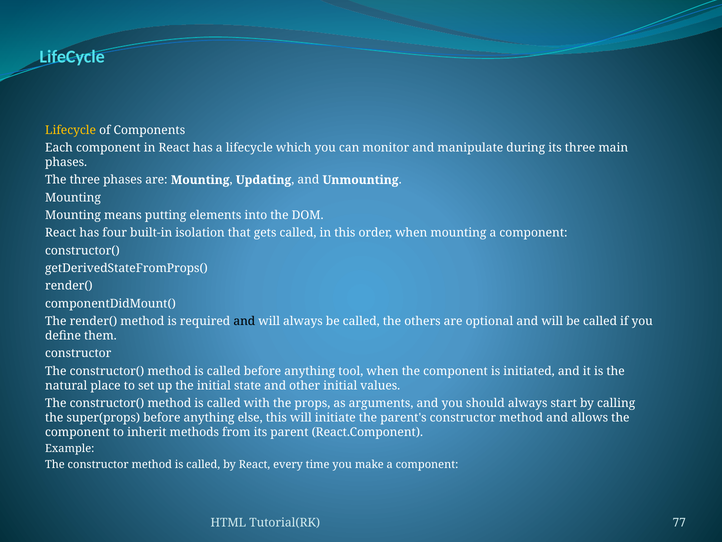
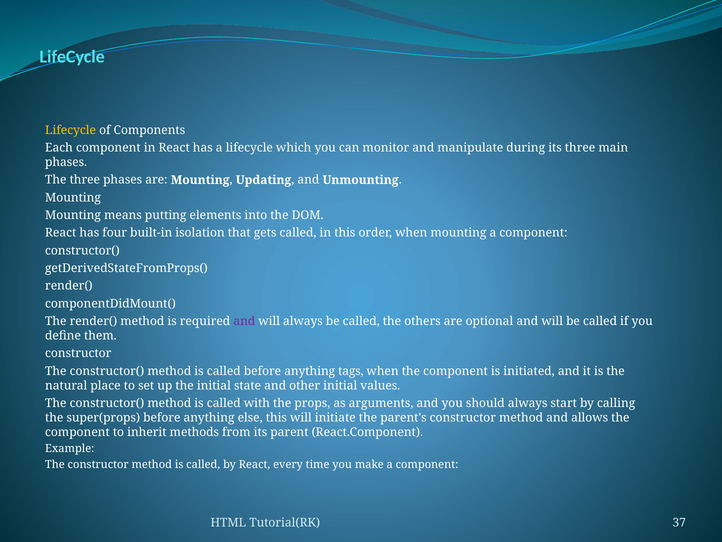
and at (244, 321) colour: black -> purple
tool: tool -> tags
77: 77 -> 37
